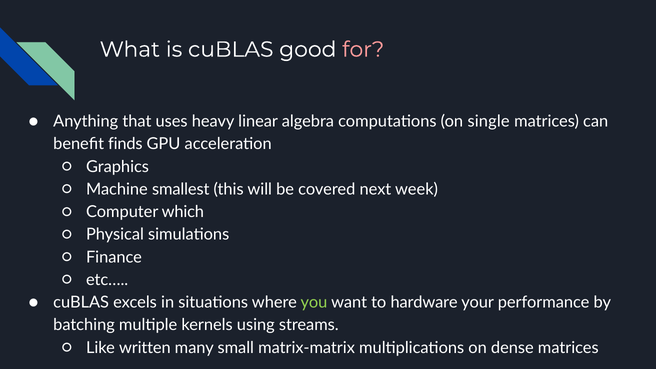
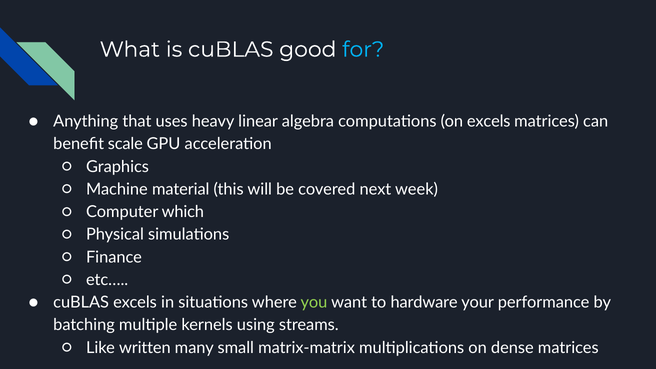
for colour: pink -> light blue
on single: single -> excels
finds: finds -> scale
smallest: smallest -> material
